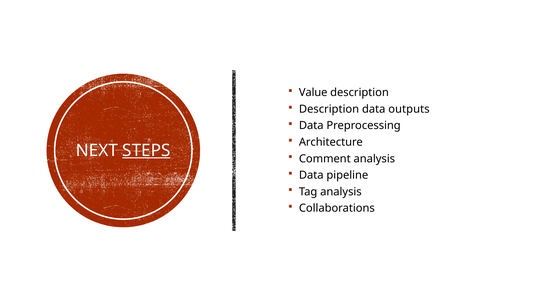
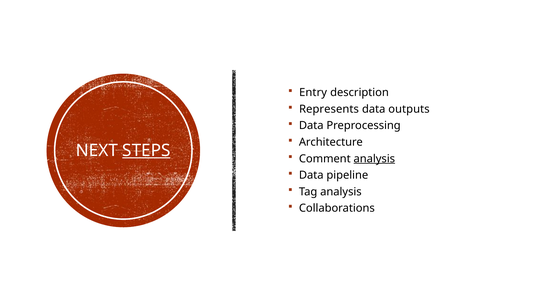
Value: Value -> Entry
Description at (329, 109): Description -> Represents
analysis at (374, 159) underline: none -> present
